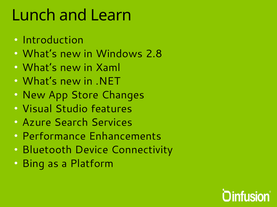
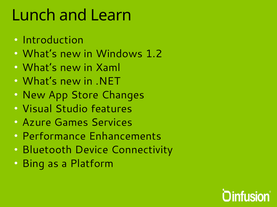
2.8: 2.8 -> 1.2
Search: Search -> Games
